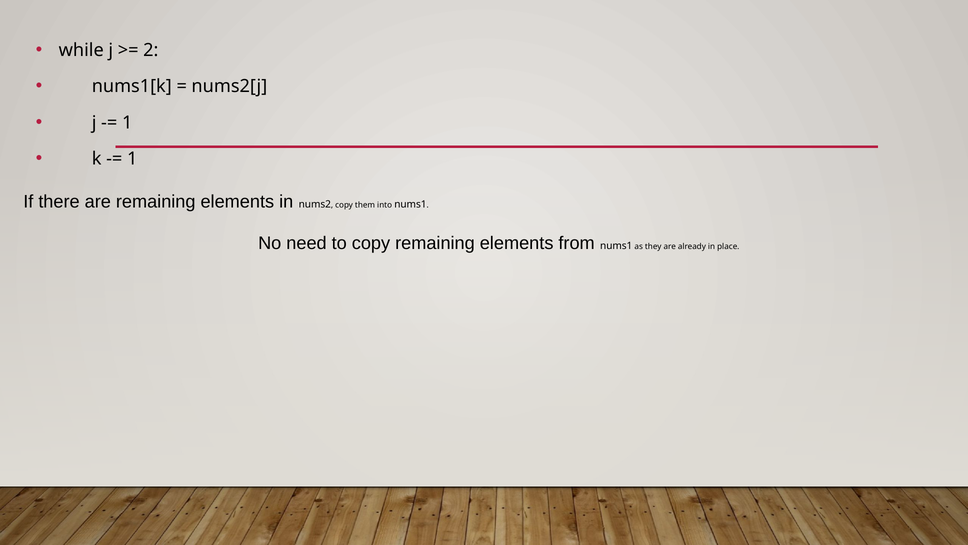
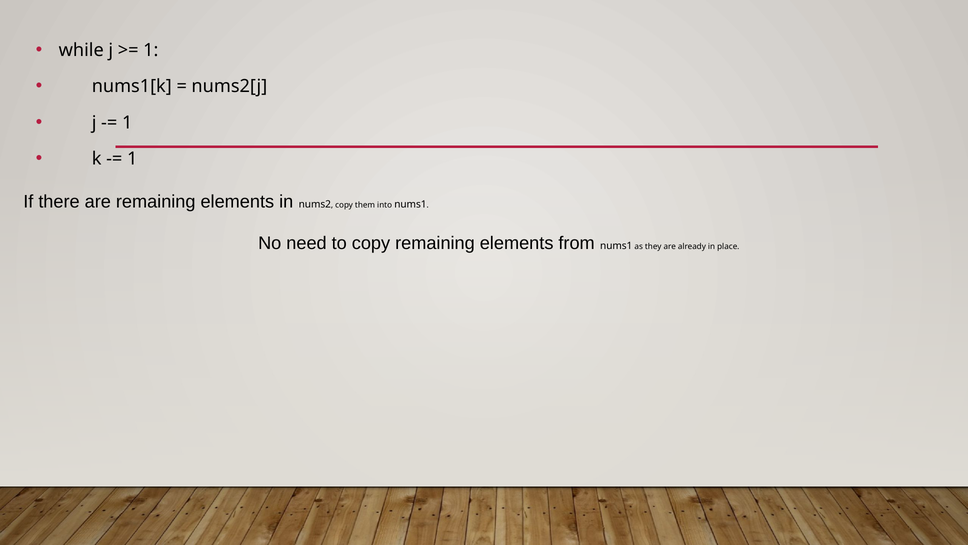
2 at (151, 50): 2 -> 1
